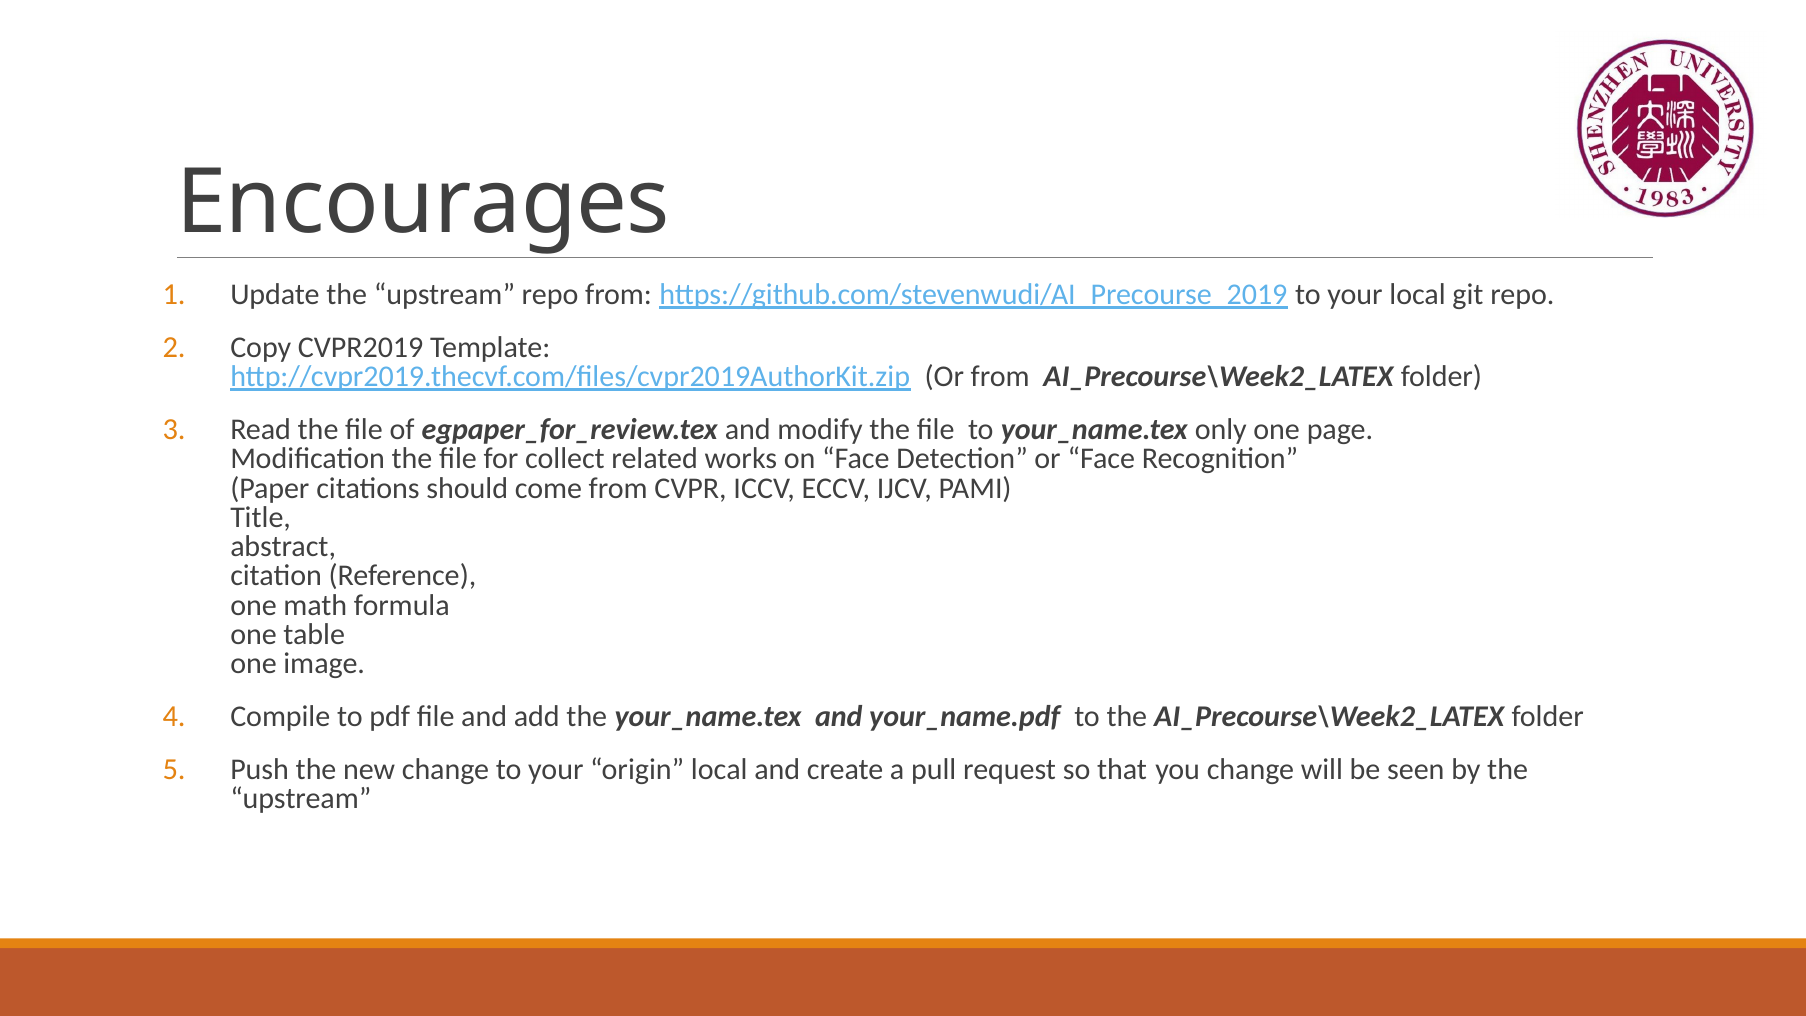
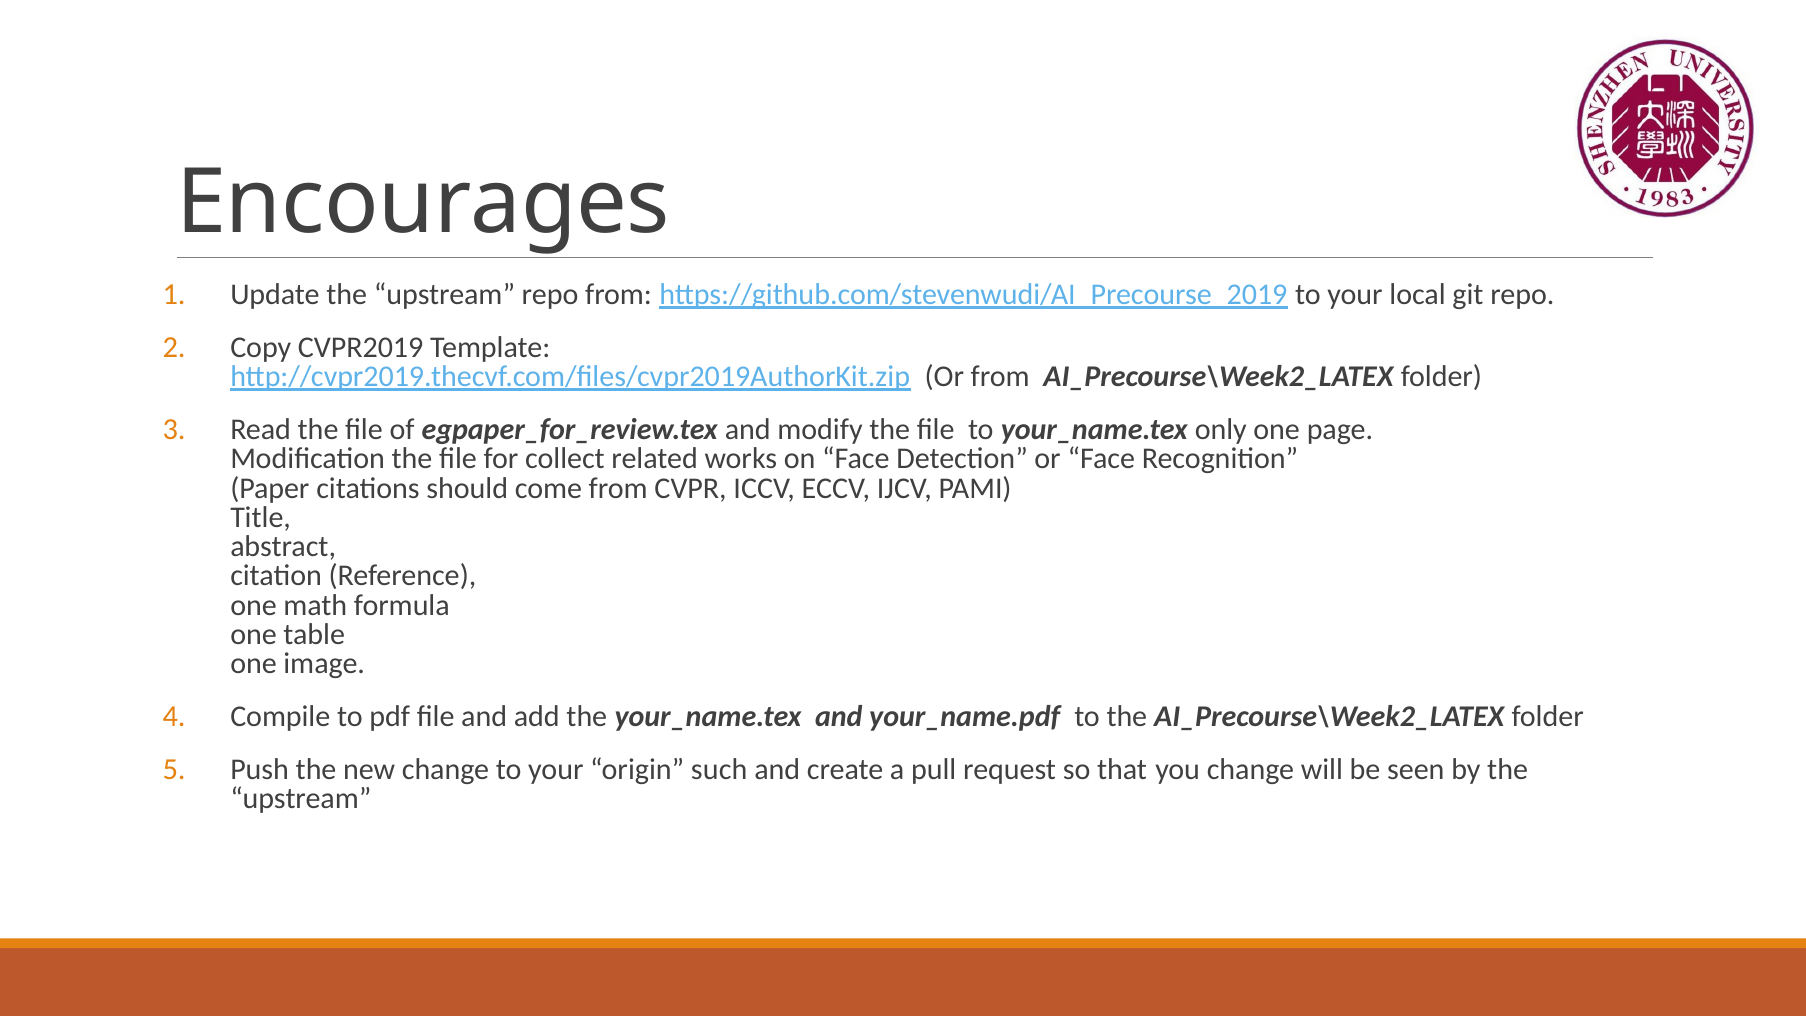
origin local: local -> such
